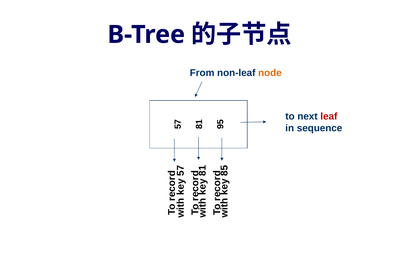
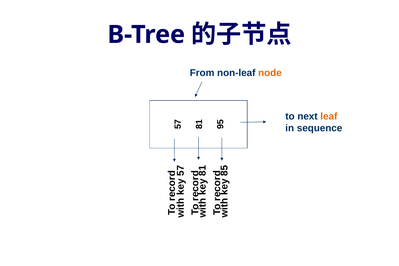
leaf colour: red -> orange
